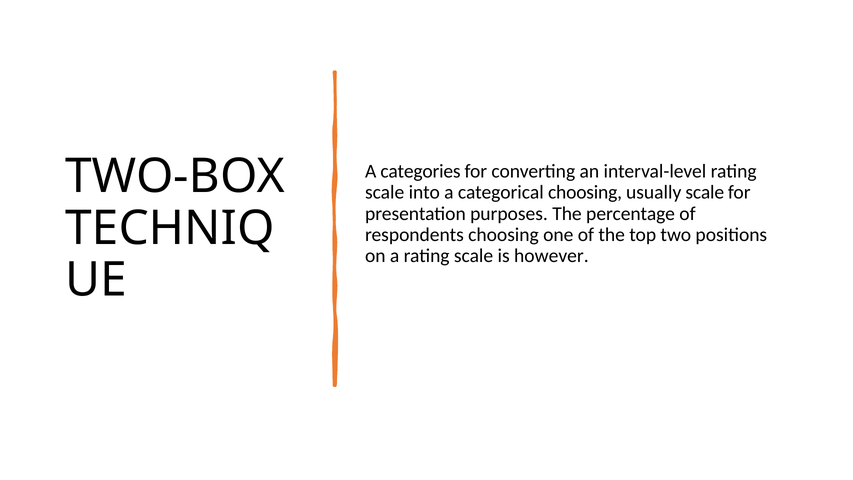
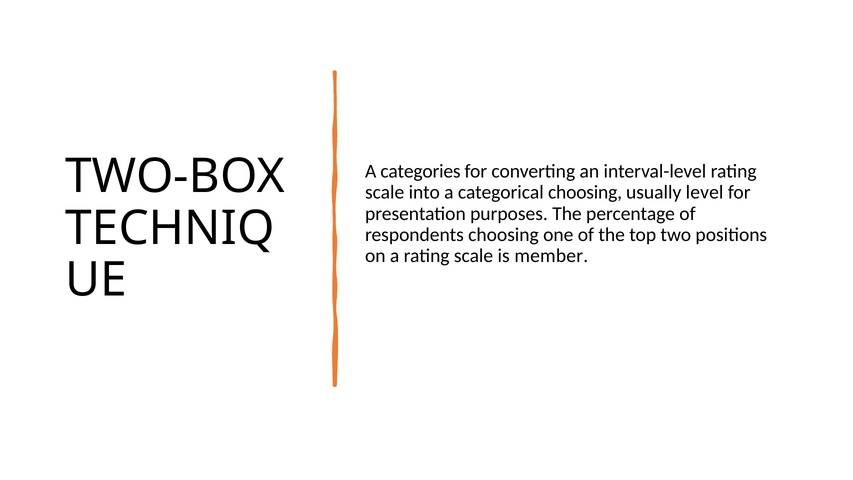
usually scale: scale -> level
however: however -> member
